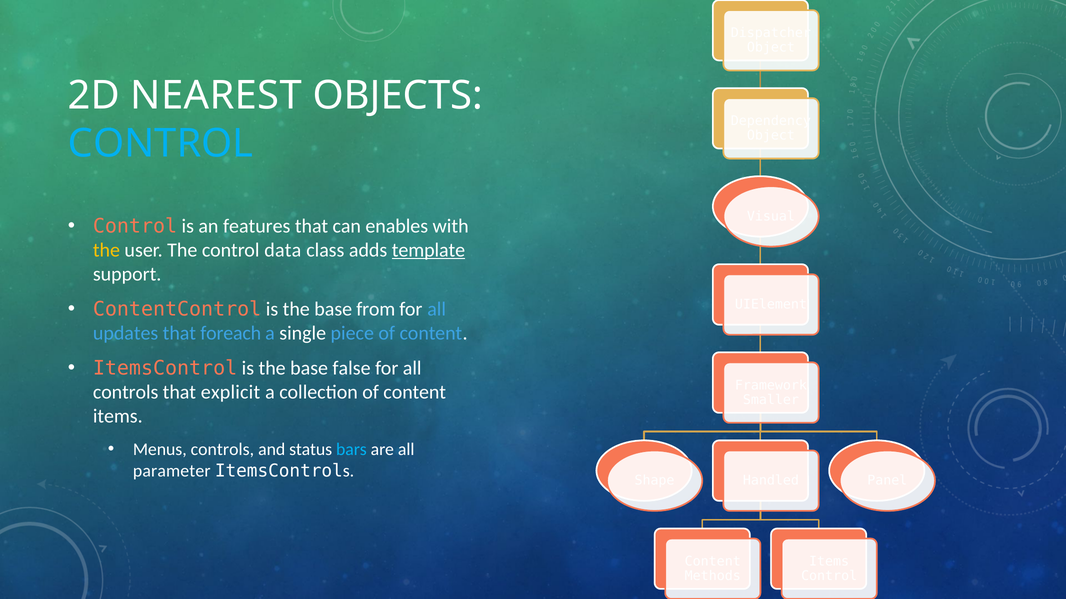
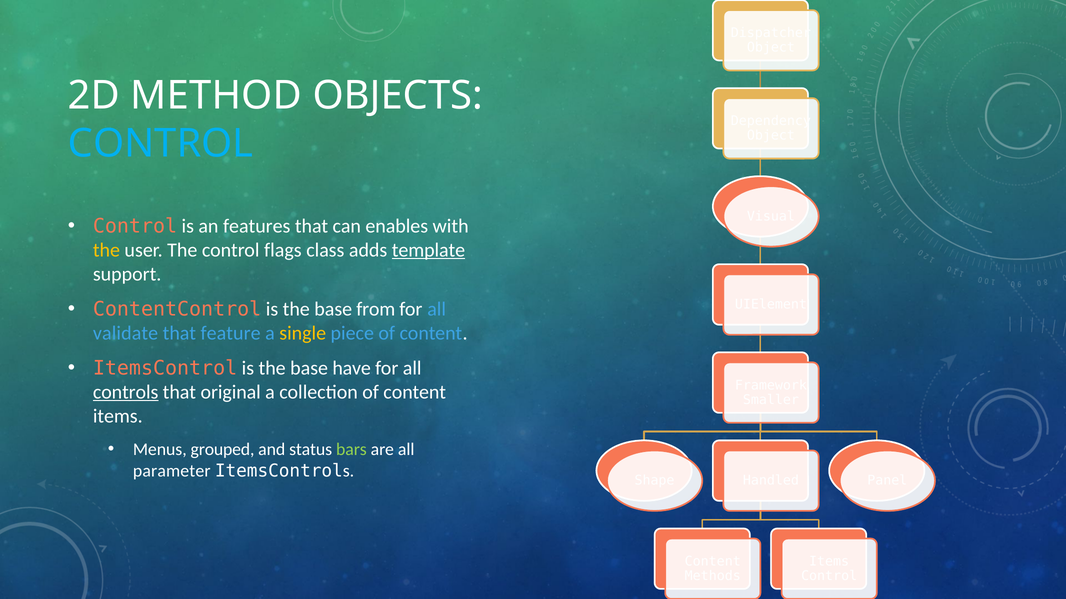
NEAREST: NEAREST -> METHOD
data: data -> flags
updates: updates -> validate
foreach: foreach -> feature
single colour: white -> yellow
false: false -> have
controls at (126, 392) underline: none -> present
explicit: explicit -> original
Menus controls: controls -> grouped
bars colour: light blue -> light green
